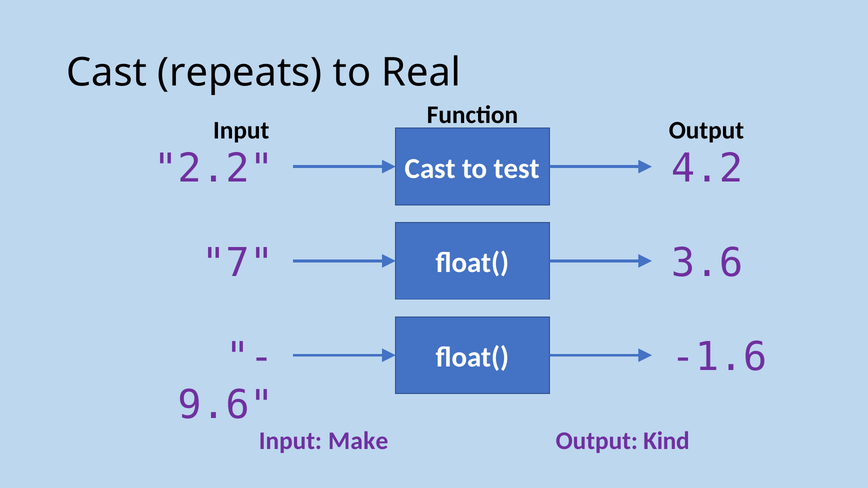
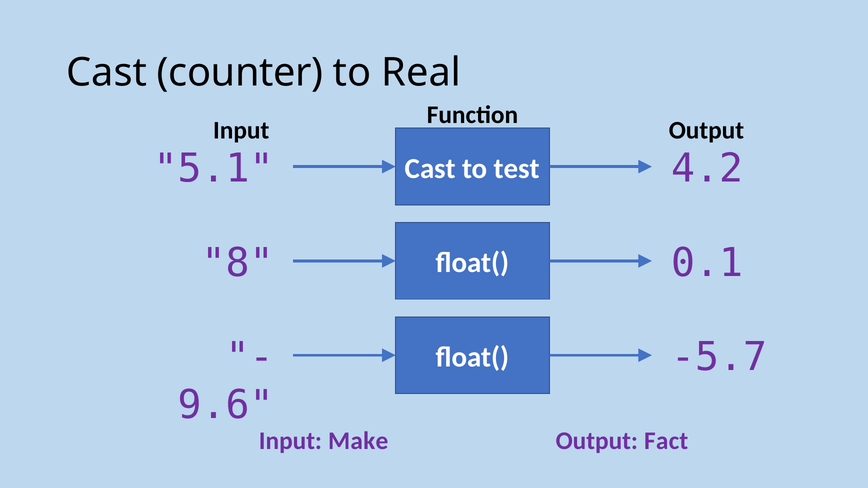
repeats: repeats -> counter
2.2: 2.2 -> 5.1
7: 7 -> 8
3.6: 3.6 -> 0.1
-1.6: -1.6 -> -5.7
Kind: Kind -> Fact
